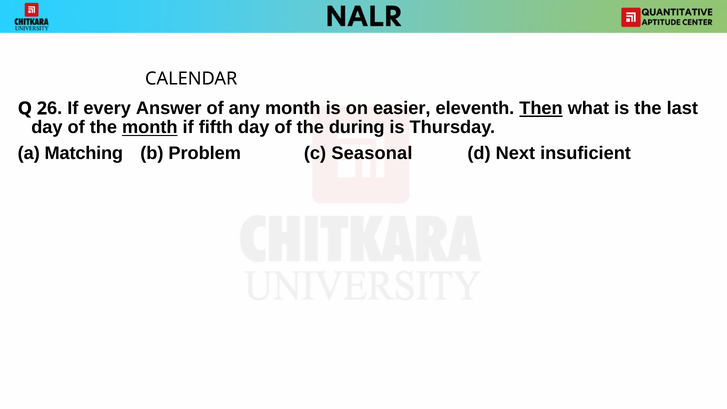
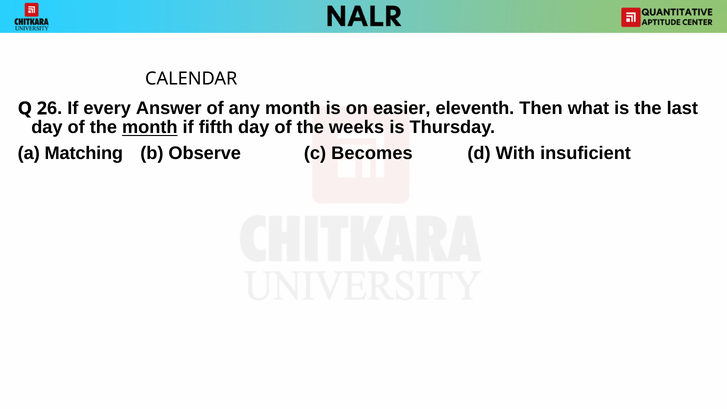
Then underline: present -> none
during: during -> weeks
Problem: Problem -> Observe
Seasonal: Seasonal -> Becomes
Next: Next -> With
